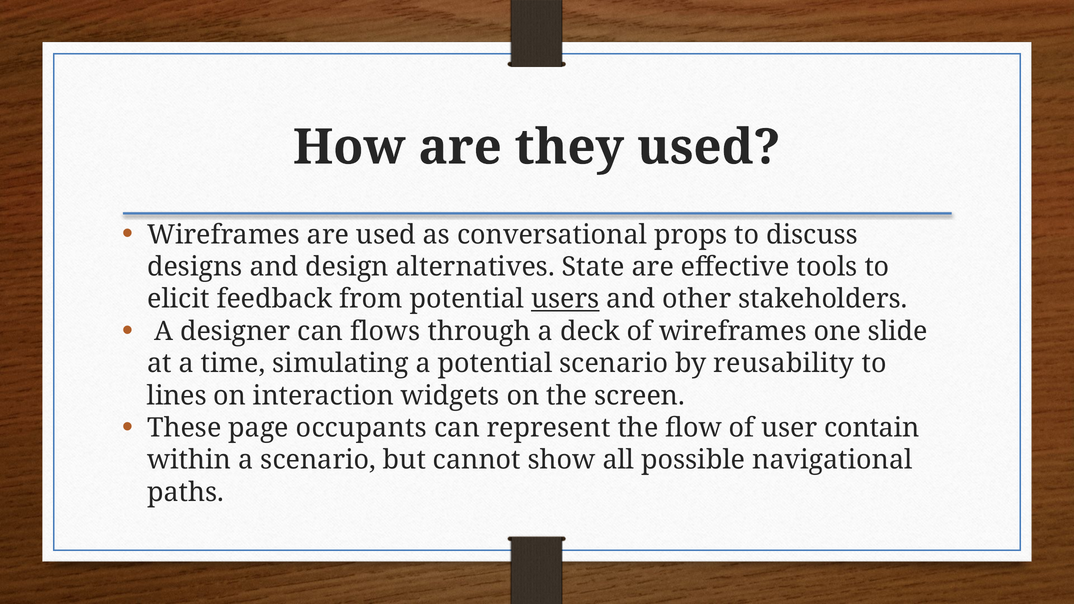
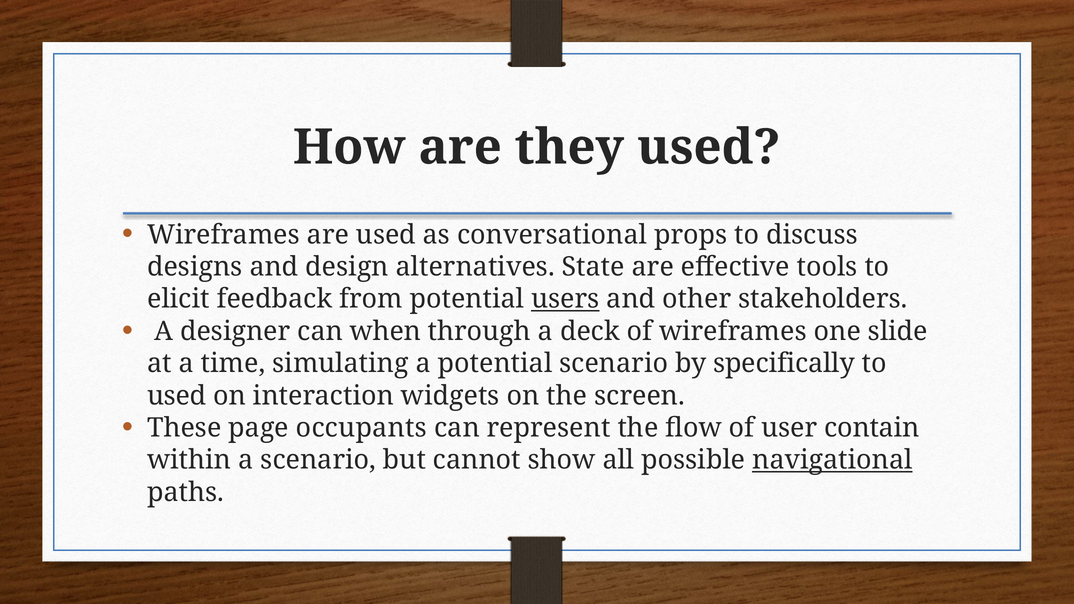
flows: flows -> when
reusability: reusability -> specifically
lines at (177, 396): lines -> used
navigational underline: none -> present
